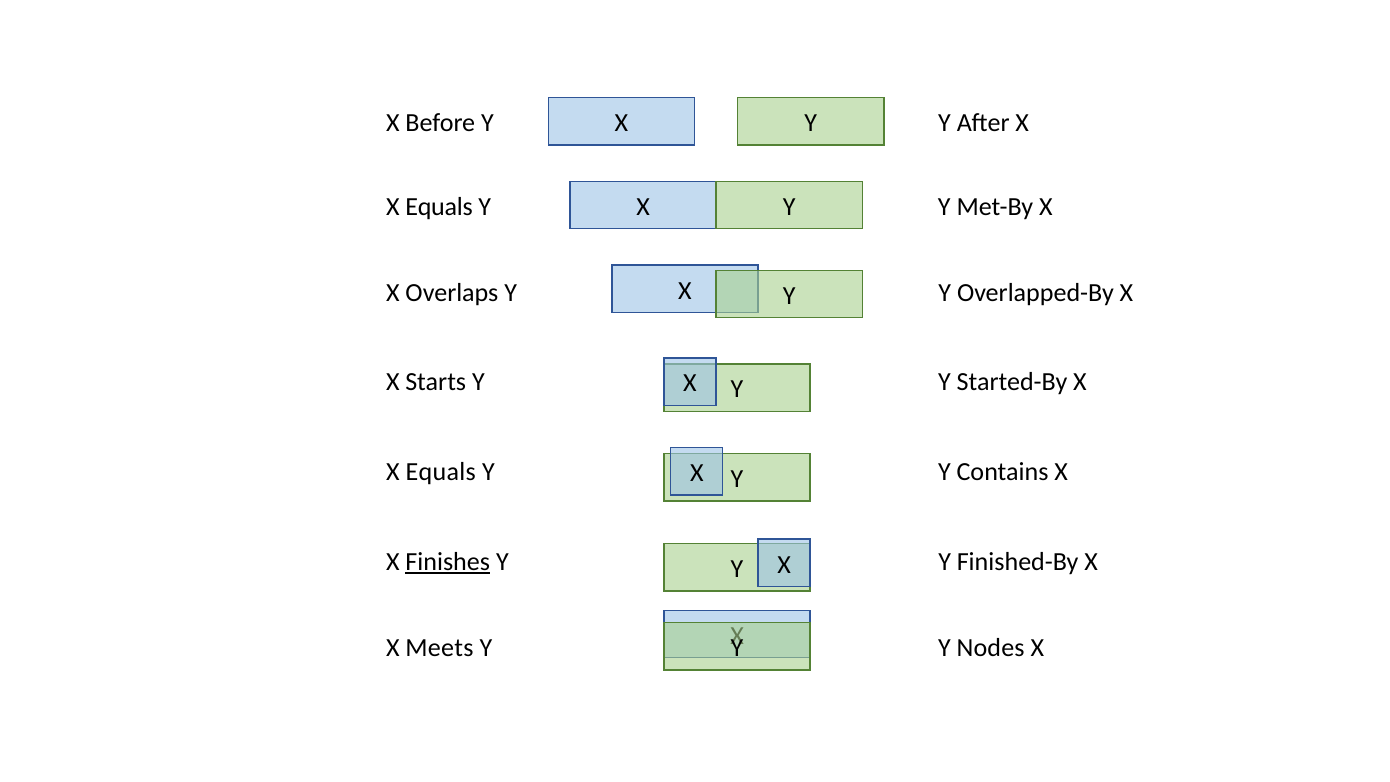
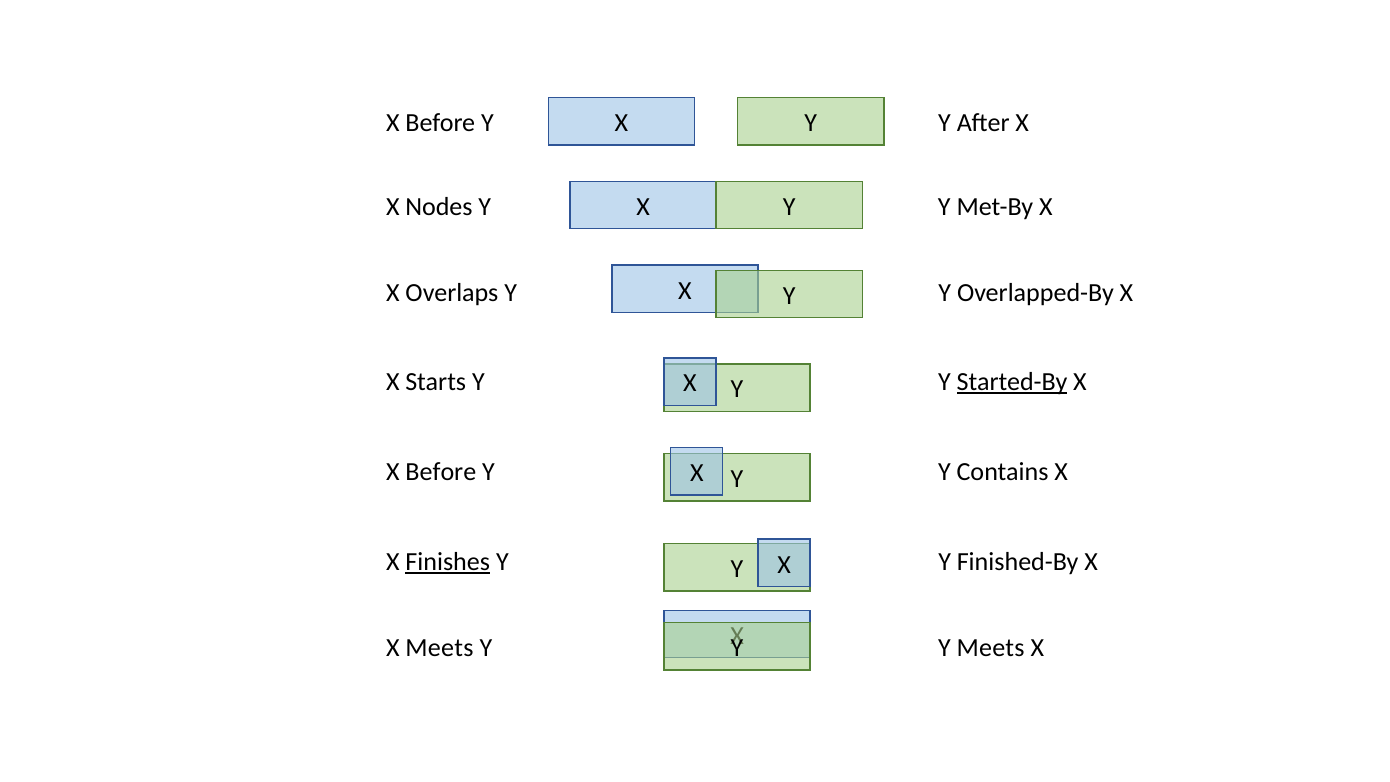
Equals at (439, 206): Equals -> Nodes
Started-By underline: none -> present
Equals at (441, 471): Equals -> Before
Y Nodes: Nodes -> Meets
